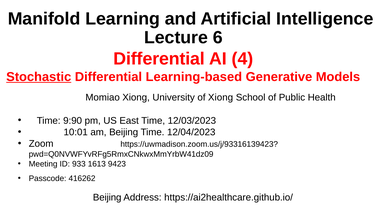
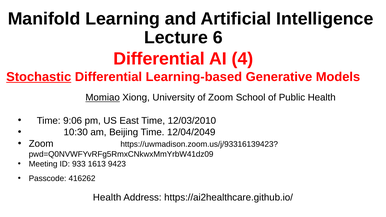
Momiao underline: none -> present
of Xiong: Xiong -> Zoom
9:90: 9:90 -> 9:06
12/03/2023: 12/03/2023 -> 12/03/2010
10:01: 10:01 -> 10:30
12/04/2023: 12/04/2023 -> 12/04/2049
Beijing at (107, 198): Beijing -> Health
